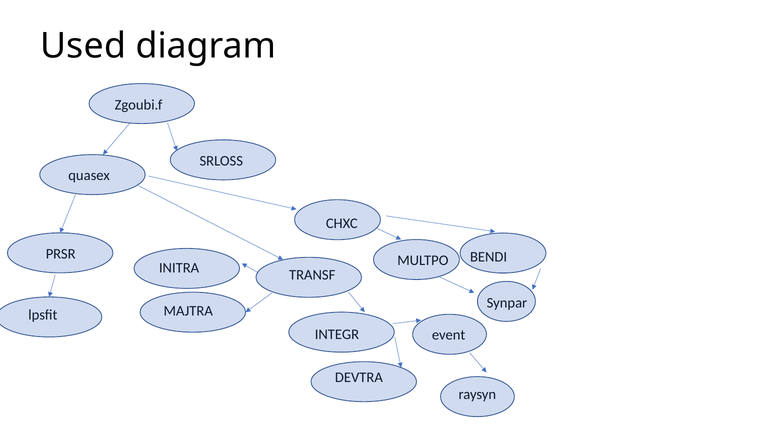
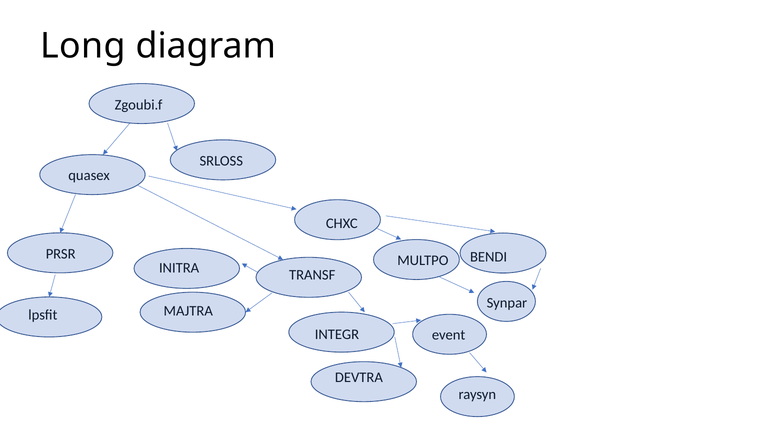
Used: Used -> Long
